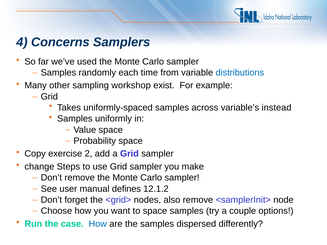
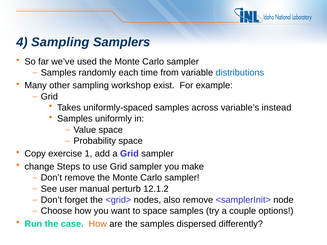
4 Concerns: Concerns -> Sampling
2: 2 -> 1
defines: defines -> perturb
How at (98, 224) colour: blue -> orange
